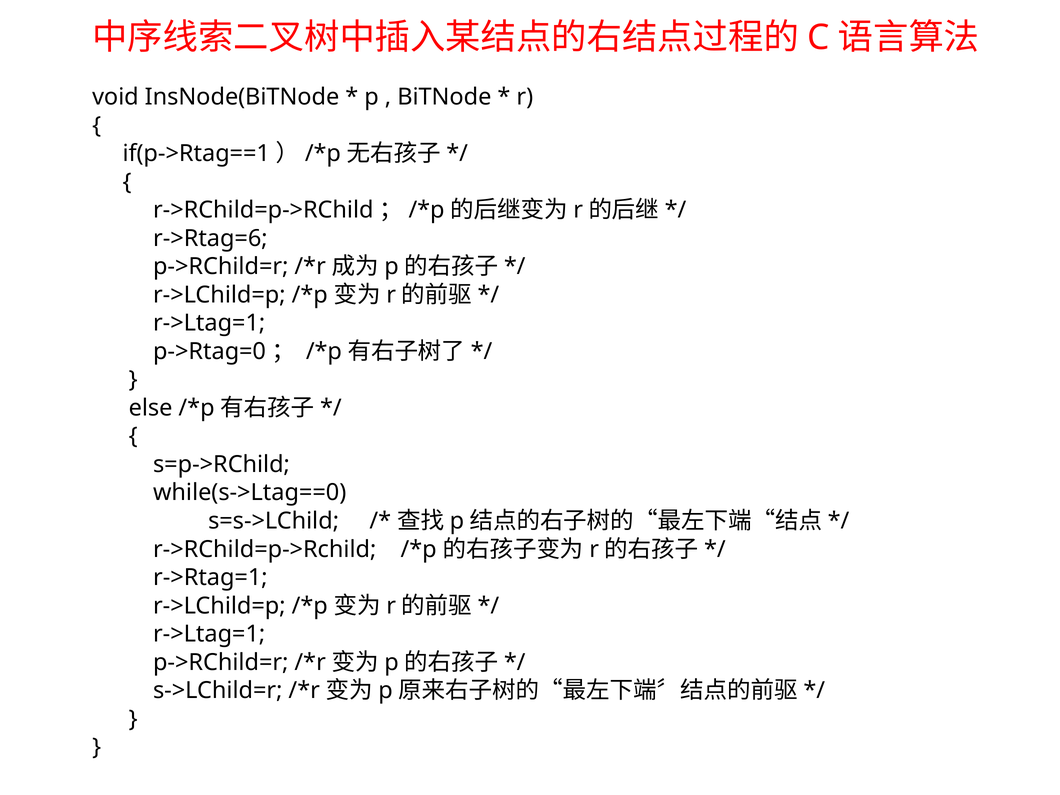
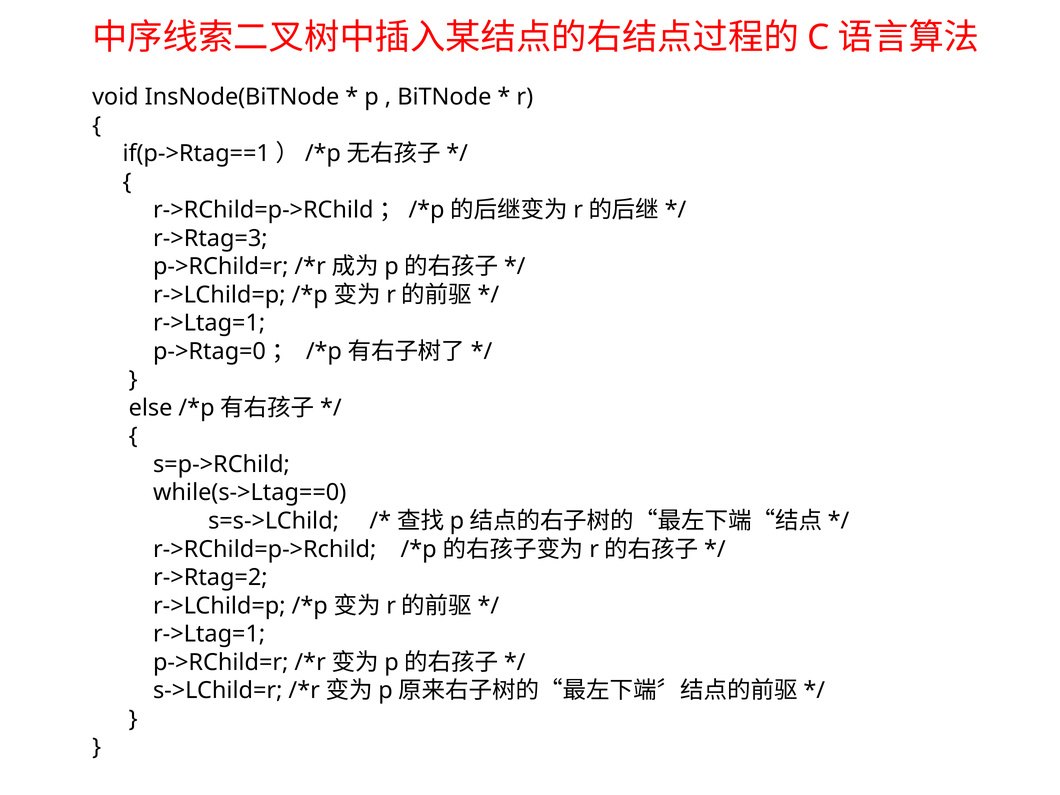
r->Rtag=6: r->Rtag=6 -> r->Rtag=3
r->Rtag=1: r->Rtag=1 -> r->Rtag=2
